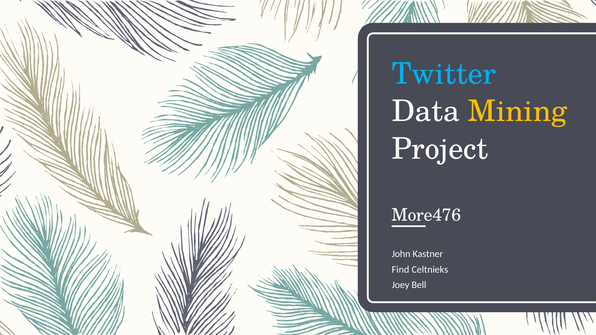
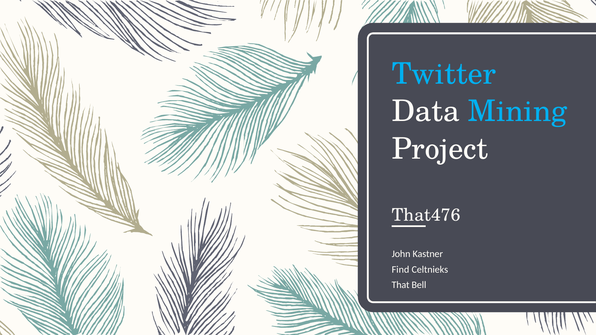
Mining colour: yellow -> light blue
More476: More476 -> That476
Joey: Joey -> That
